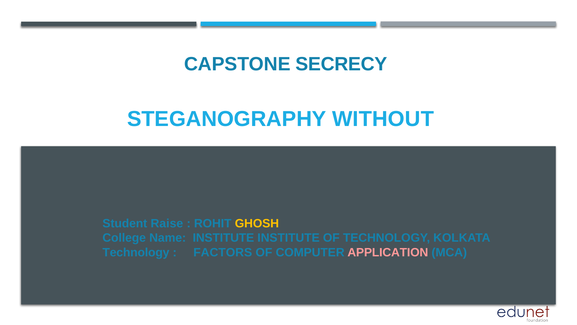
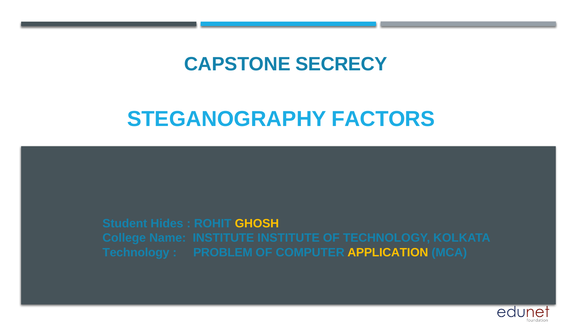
WITHOUT: WITHOUT -> FACTORS
Raise: Raise -> Hides
FACTORS: FACTORS -> PROBLEM
APPLICATION colour: pink -> yellow
